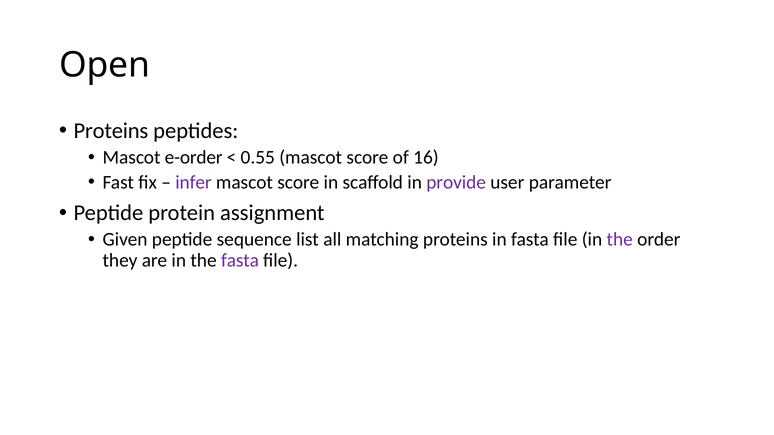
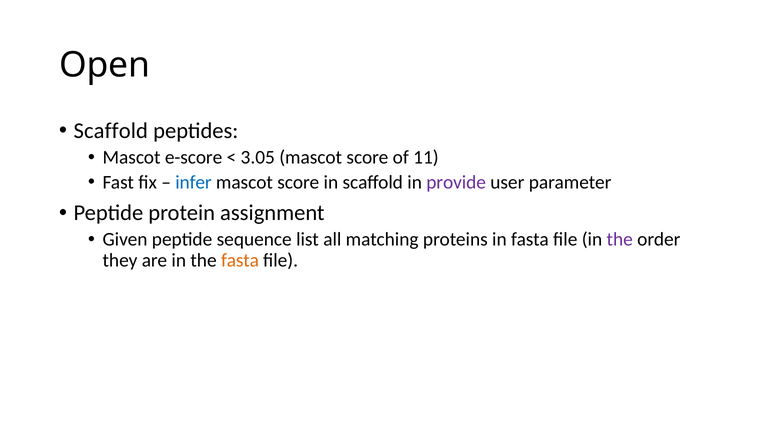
Proteins at (111, 131): Proteins -> Scaffold
e-order: e-order -> e-score
0.55: 0.55 -> 3.05
16: 16 -> 11
infer colour: purple -> blue
fasta at (240, 261) colour: purple -> orange
